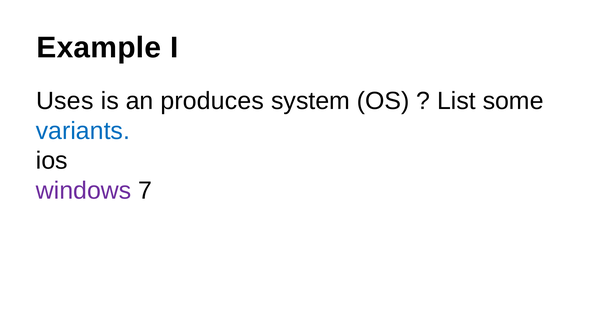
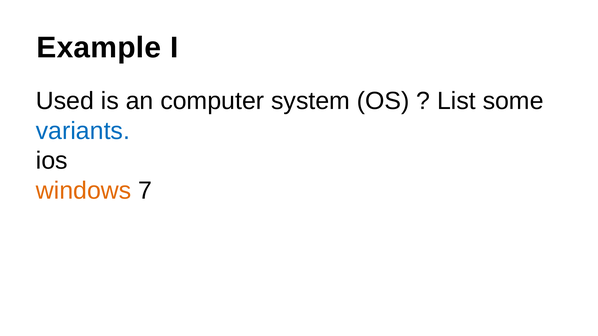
Uses: Uses -> Used
produces: produces -> computer
windows colour: purple -> orange
